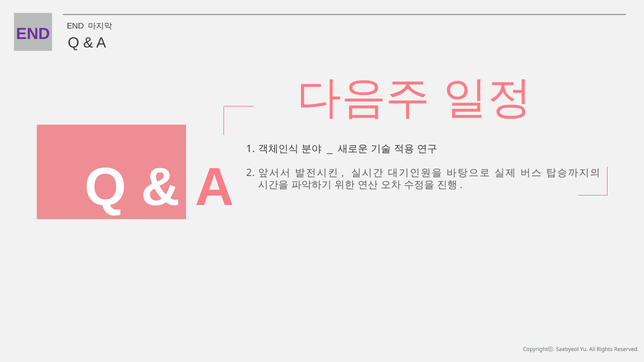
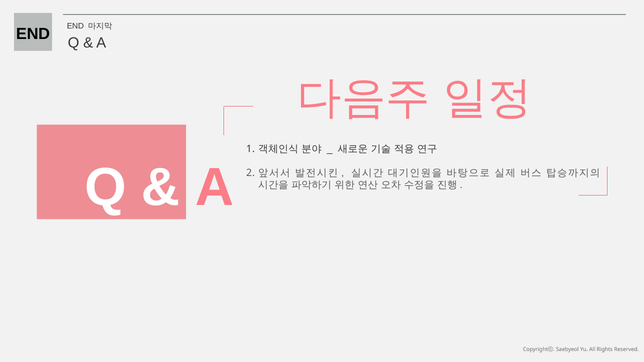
END at (33, 34) colour: purple -> black
